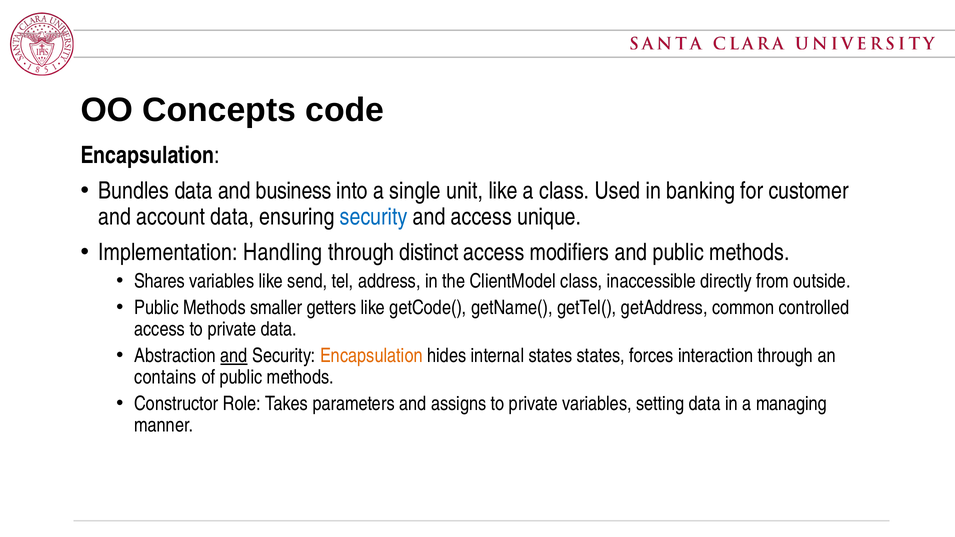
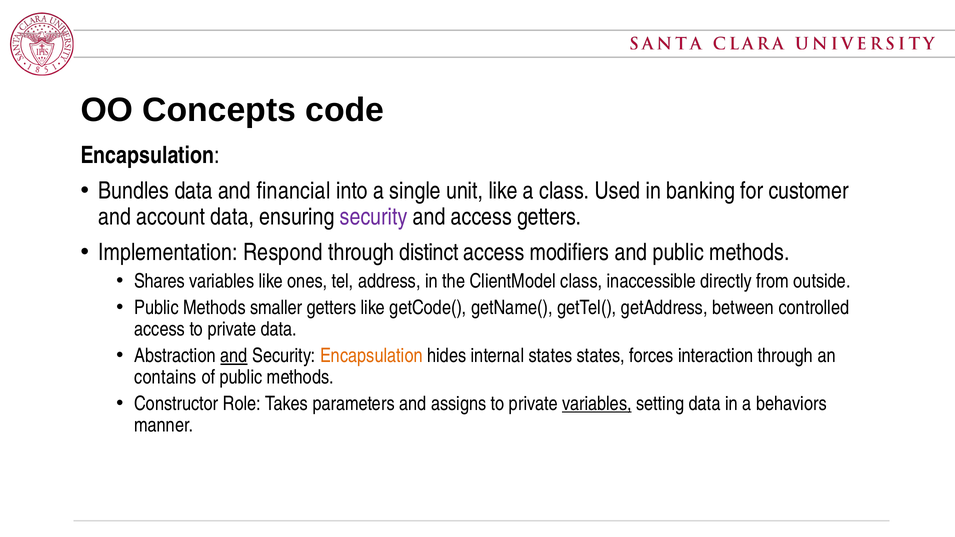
business: business -> financial
security at (374, 217) colour: blue -> purple
access unique: unique -> getters
Handling: Handling -> Respond
send: send -> ones
common: common -> between
variables at (597, 404) underline: none -> present
managing: managing -> behaviors
